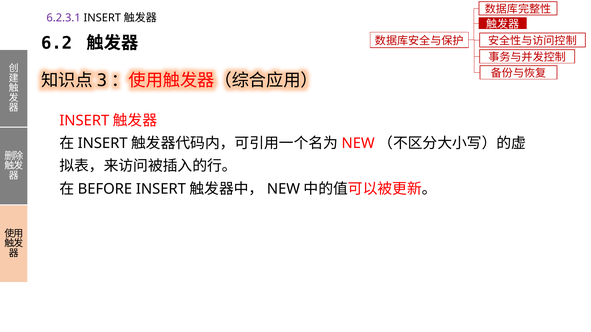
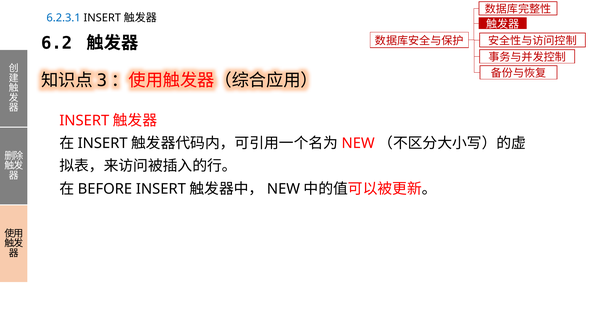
6.2.3.1 colour: purple -> blue
